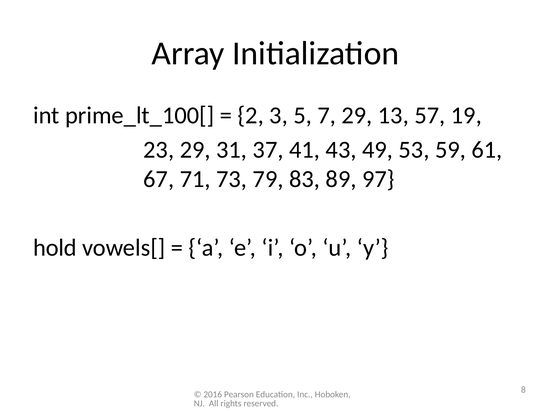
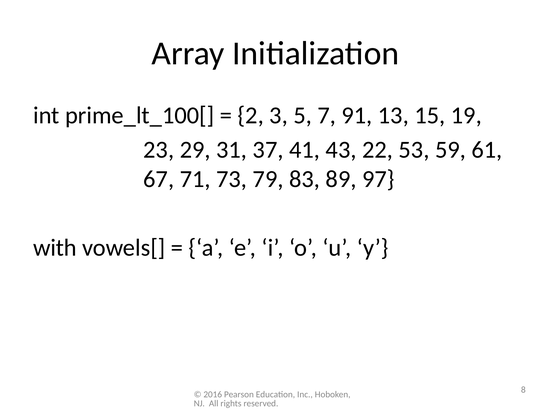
7 29: 29 -> 91
57: 57 -> 15
49: 49 -> 22
hold: hold -> with
